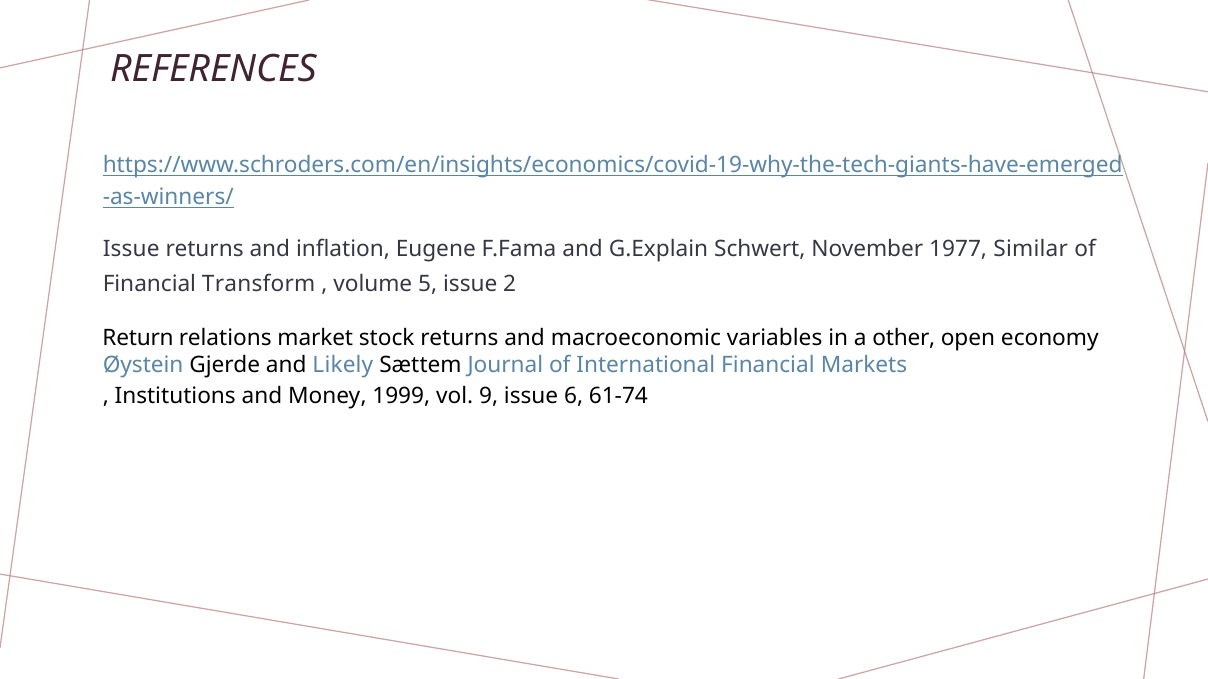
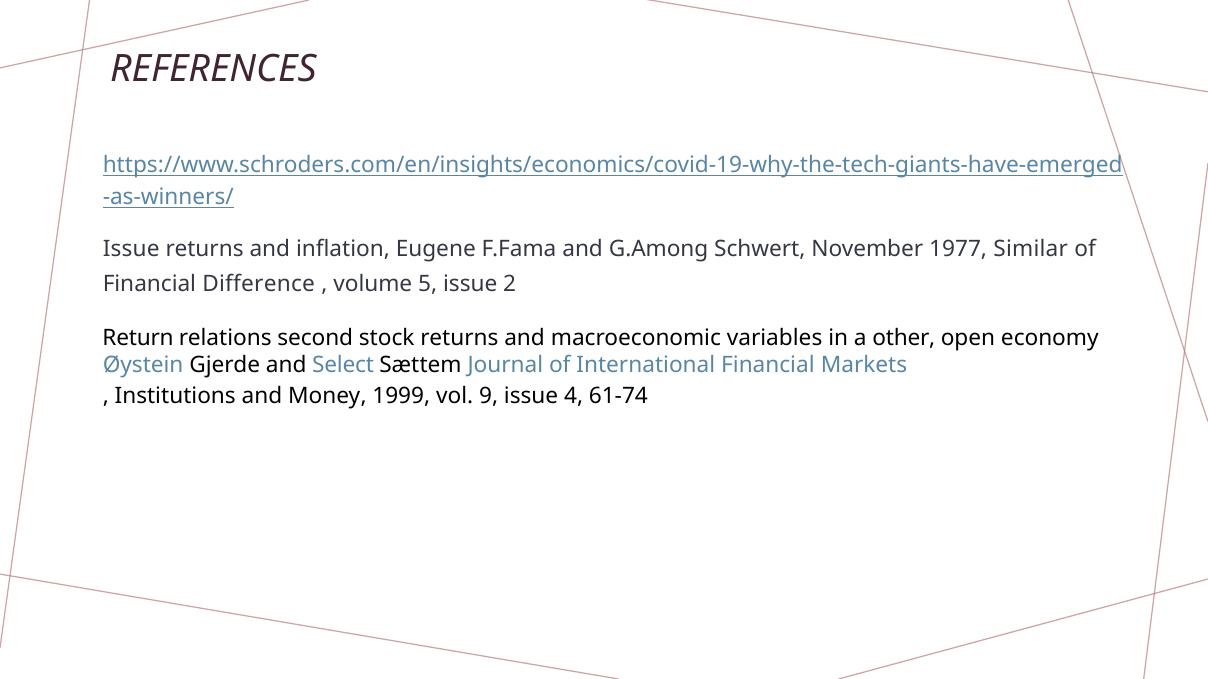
G.Explain: G.Explain -> G.Among
Transform: Transform -> Difference
market: market -> second
Likely: Likely -> Select
6: 6 -> 4
